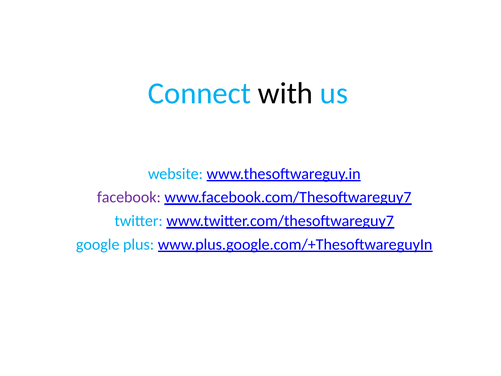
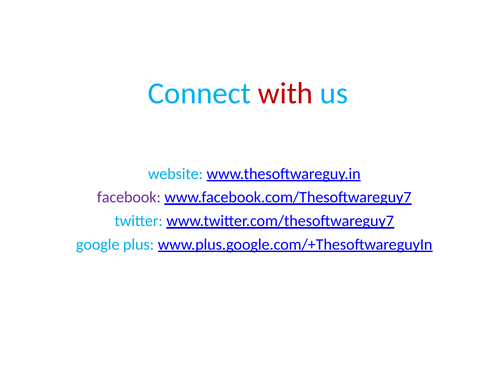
with colour: black -> red
